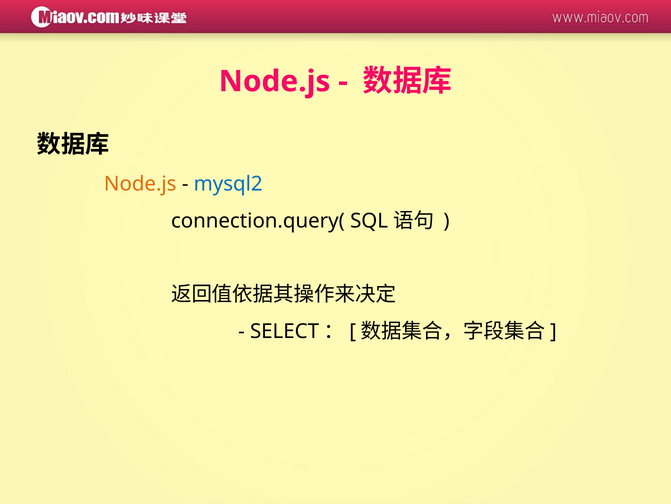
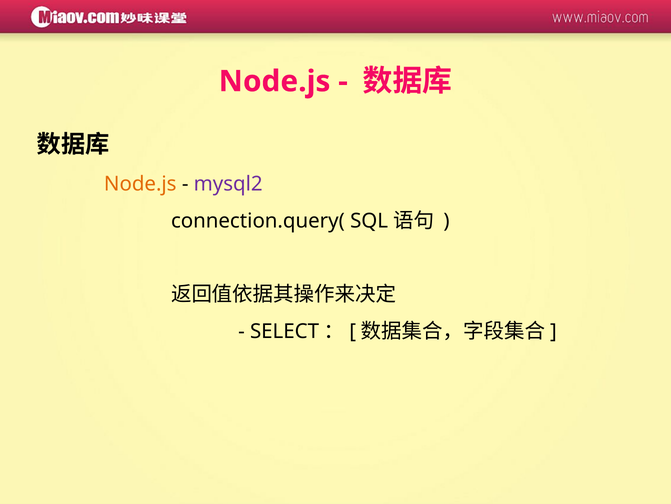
mysql2 colour: blue -> purple
